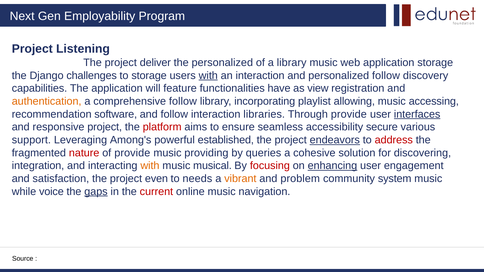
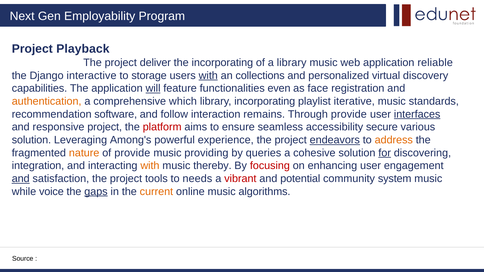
Listening: Listening -> Playback
the personalized: personalized -> incorporating
application storage: storage -> reliable
challenges: challenges -> interactive
an interaction: interaction -> collections
personalized follow: follow -> virtual
will underline: none -> present
have: have -> even
view: view -> face
comprehensive follow: follow -> which
allowing: allowing -> iterative
accessing: accessing -> standards
libraries: libraries -> remains
support at (31, 140): support -> solution
established: established -> experience
address colour: red -> orange
nature colour: red -> orange
for underline: none -> present
musical: musical -> thereby
enhancing underline: present -> none
and at (21, 179) underline: none -> present
even: even -> tools
vibrant colour: orange -> red
problem: problem -> potential
current colour: red -> orange
navigation: navigation -> algorithms
